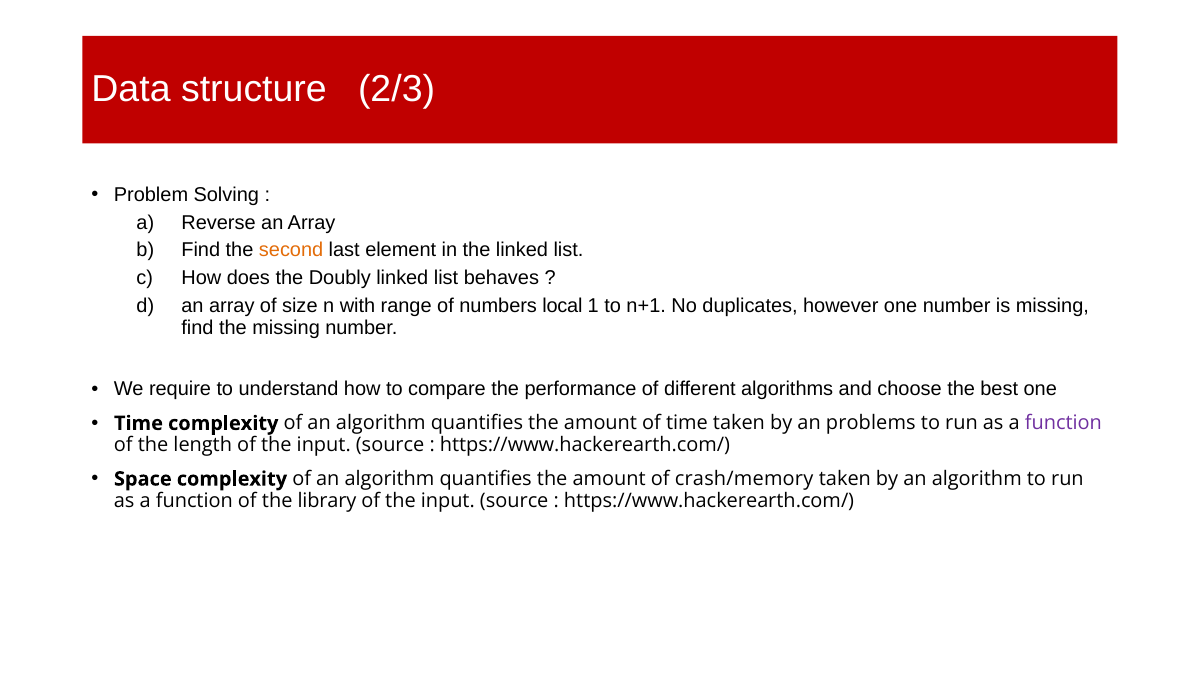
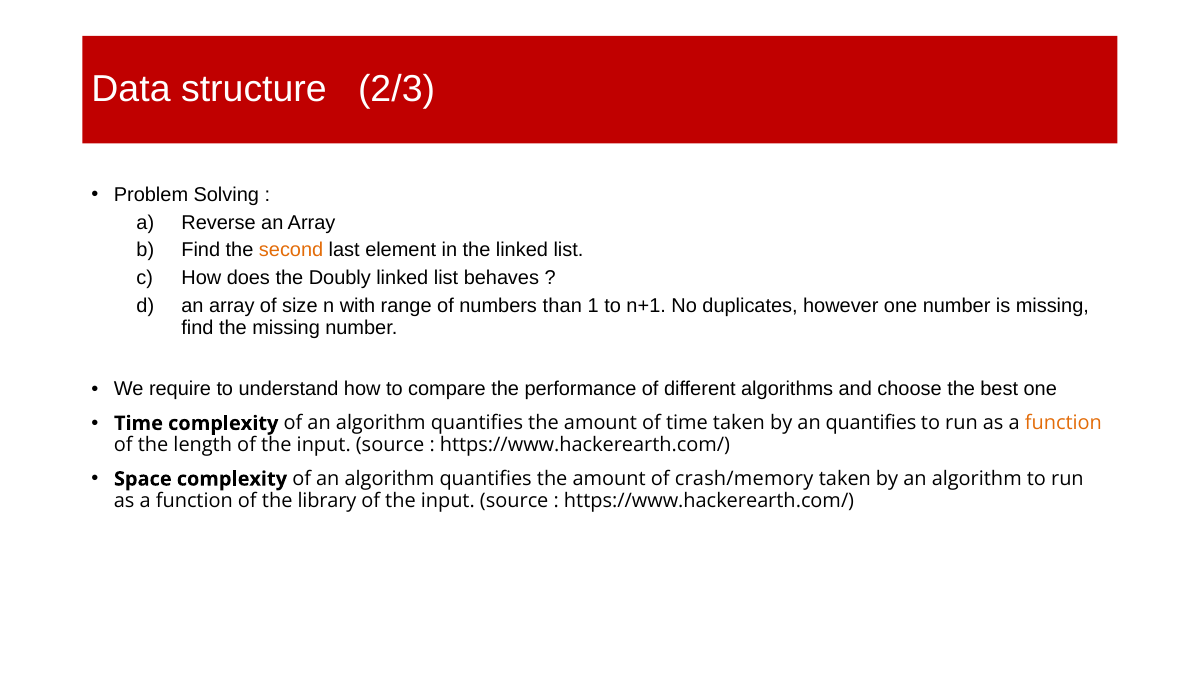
local: local -> than
an problems: problems -> quantifies
function at (1063, 423) colour: purple -> orange
